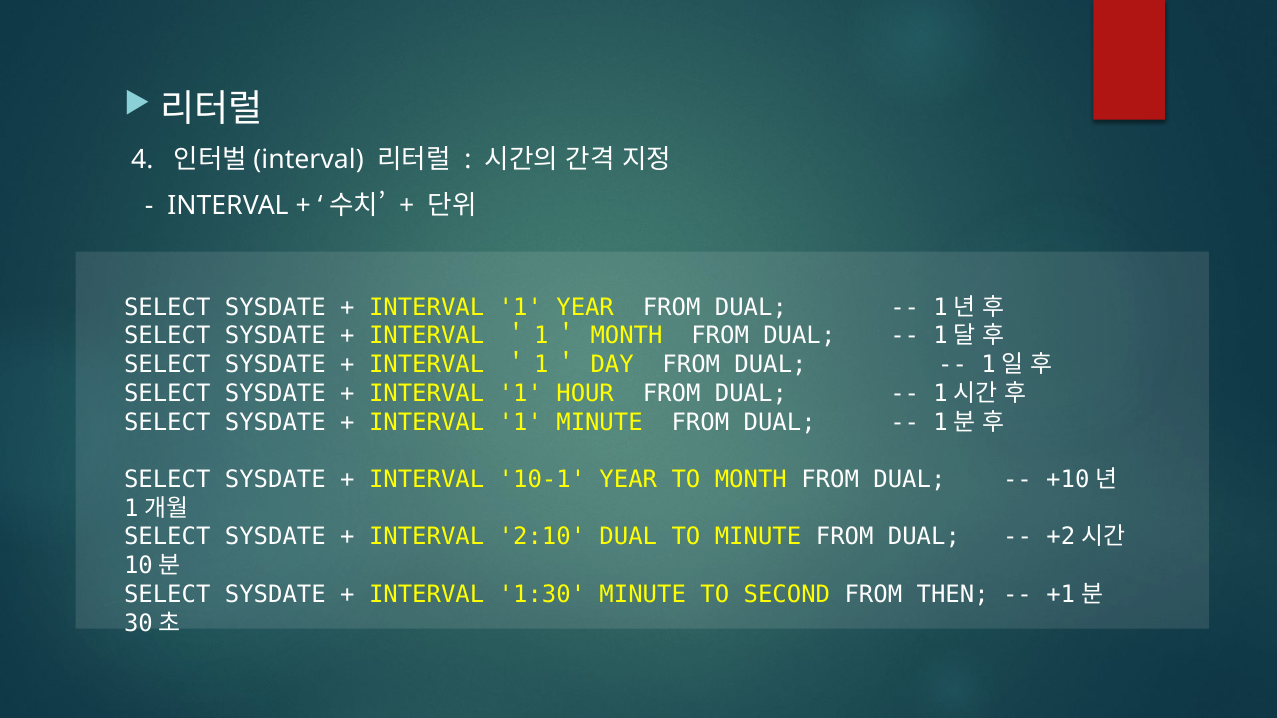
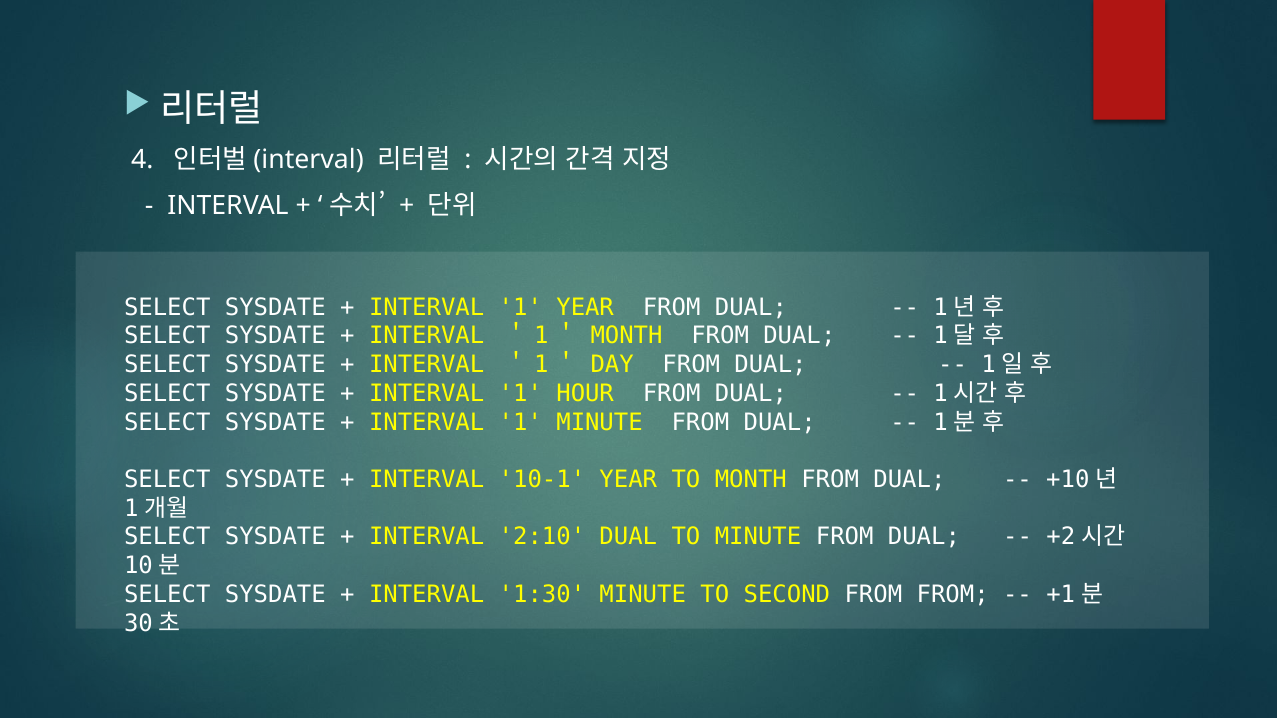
FROM THEN: THEN -> FROM
